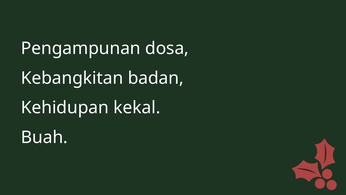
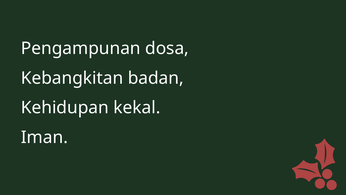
Buah: Buah -> Iman
